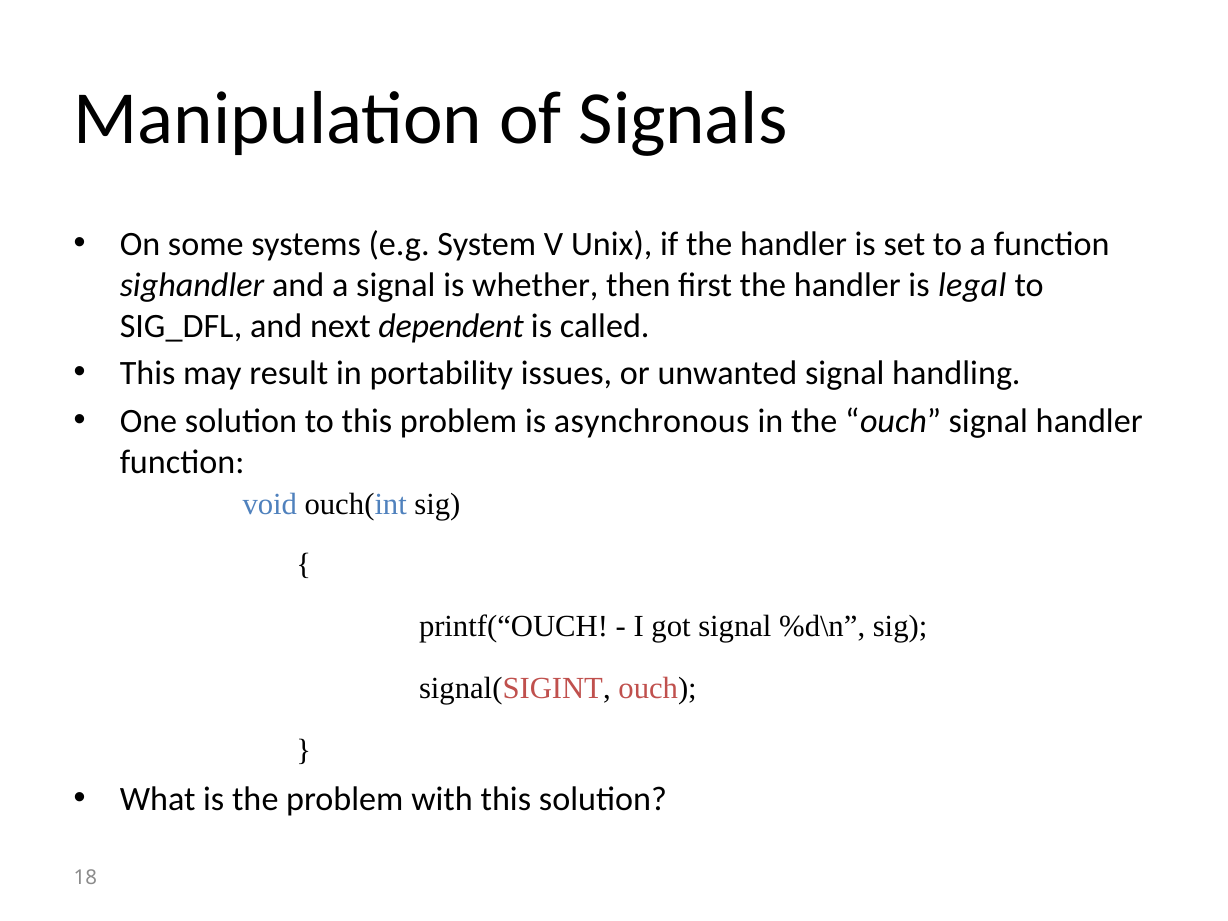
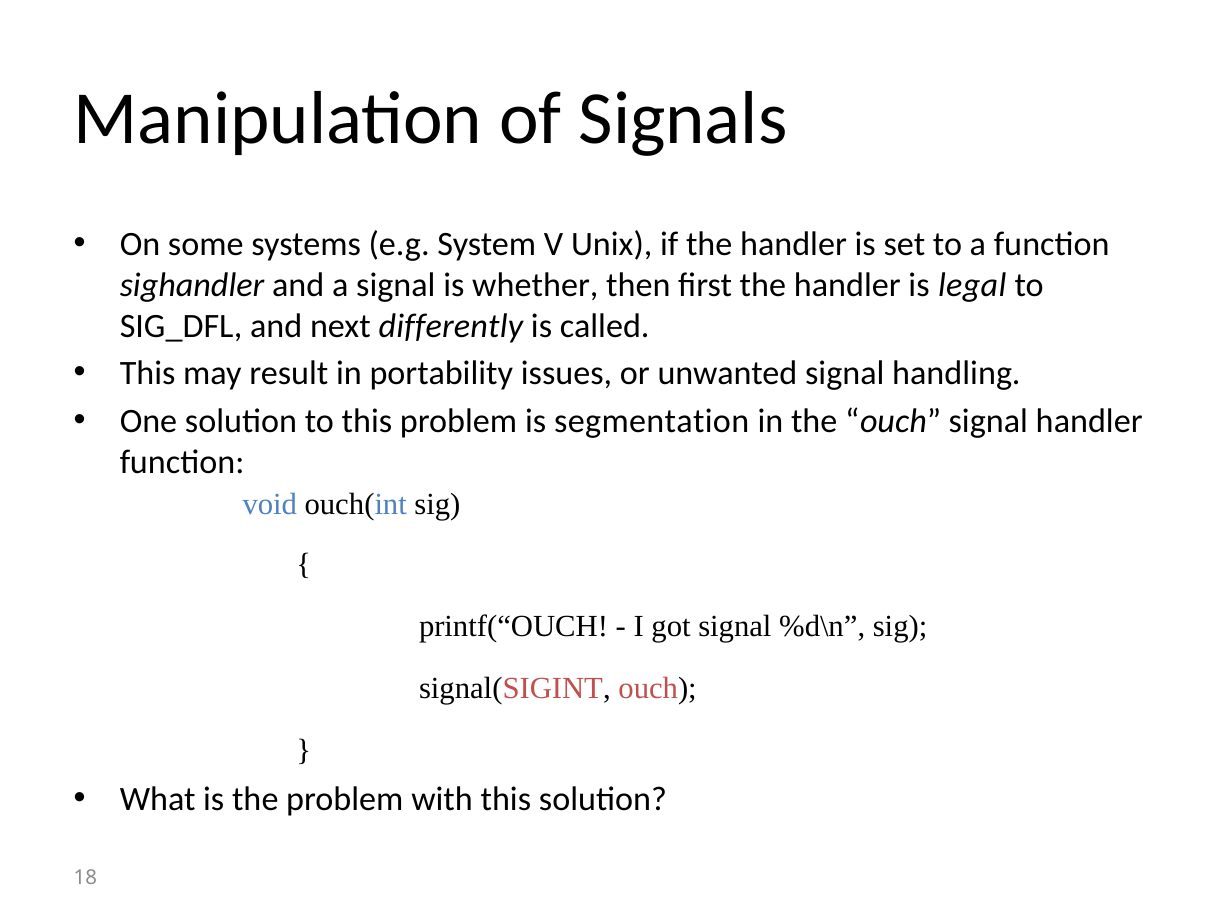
dependent: dependent -> differently
asynchronous: asynchronous -> segmentation
